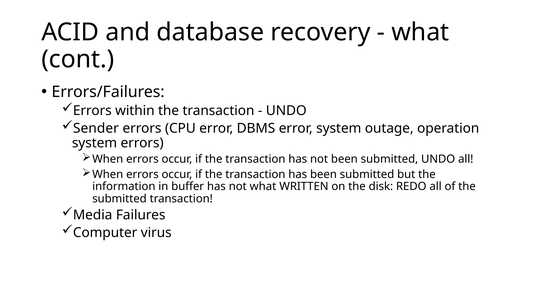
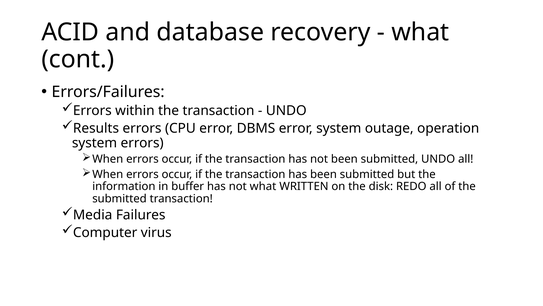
Sender: Sender -> Results
